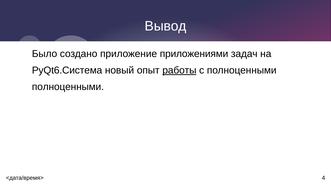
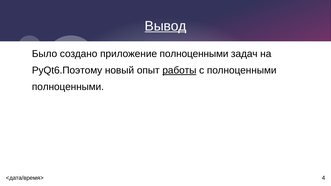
Вывод underline: none -> present
приложение приложениями: приложениями -> полноценными
PyQt6.Система: PyQt6.Система -> PyQt6.Поэтому
